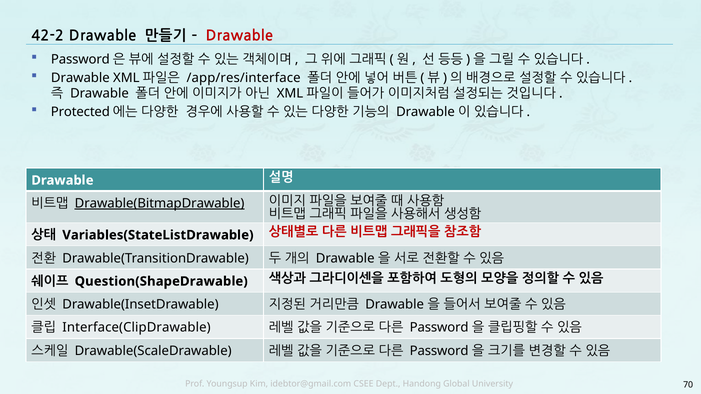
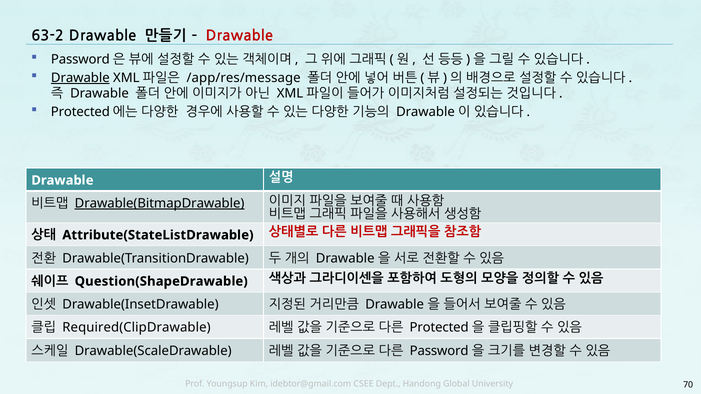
42-2: 42-2 -> 63-2
Drawable at (80, 78) underline: none -> present
/app/res/interface: /app/res/interface -> /app/res/message
Variables(StateListDrawable: Variables(StateListDrawable -> Attribute(StateListDrawable
Interface(ClipDrawable: Interface(ClipDrawable -> Required(ClipDrawable
Password at (439, 328): Password -> Protected
